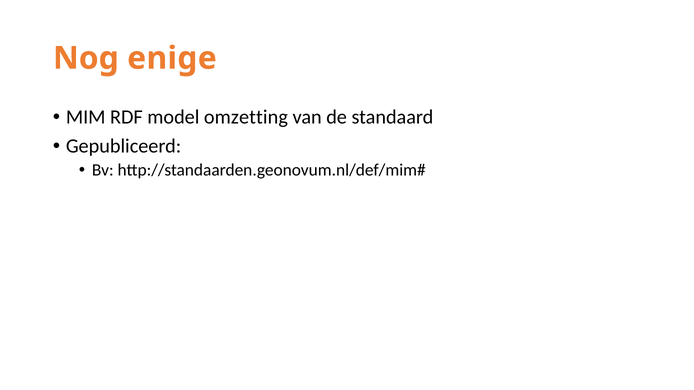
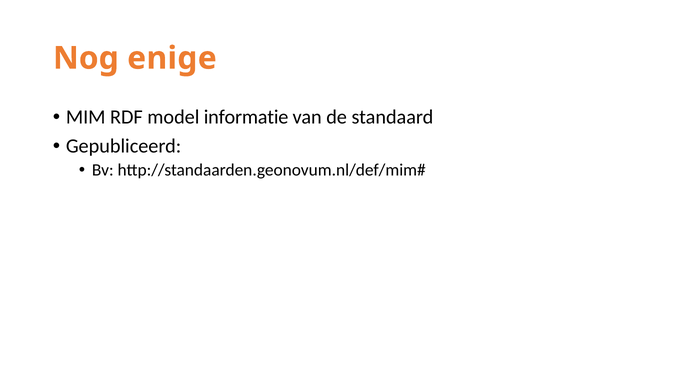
omzetting: omzetting -> informatie
